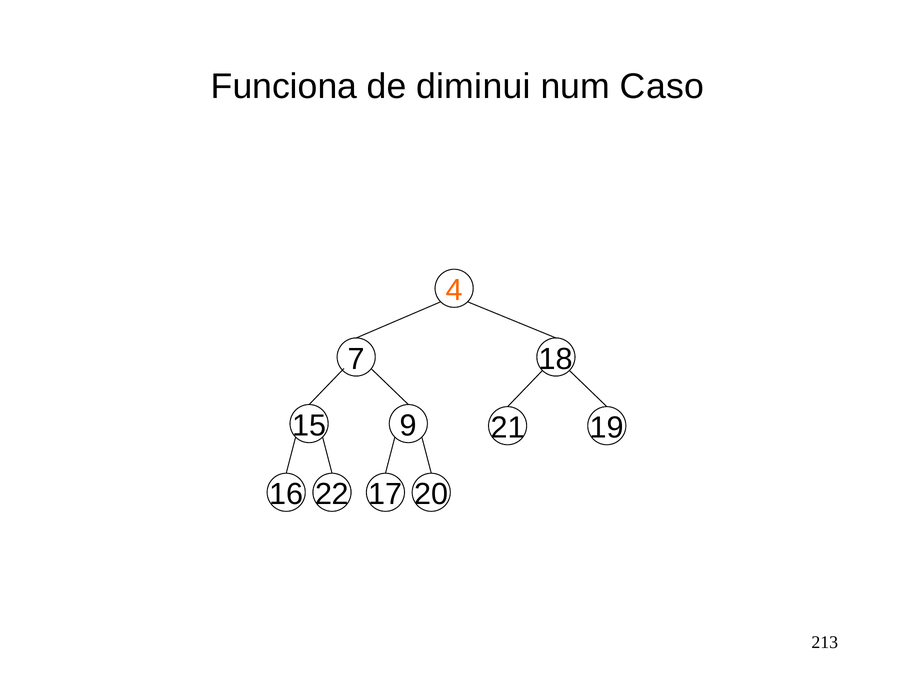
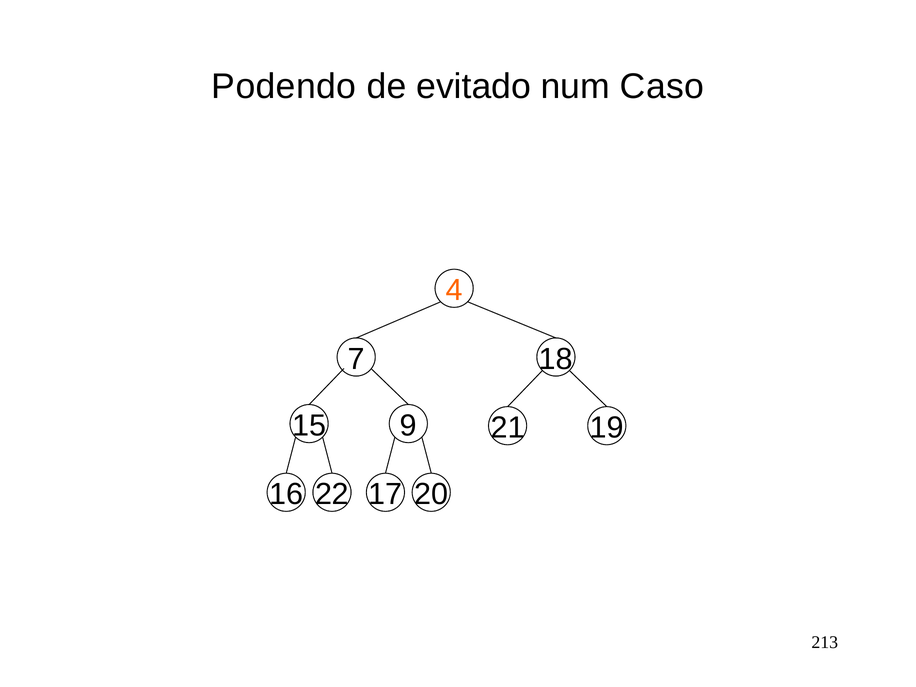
Funciona: Funciona -> Podendo
diminui: diminui -> evitado
